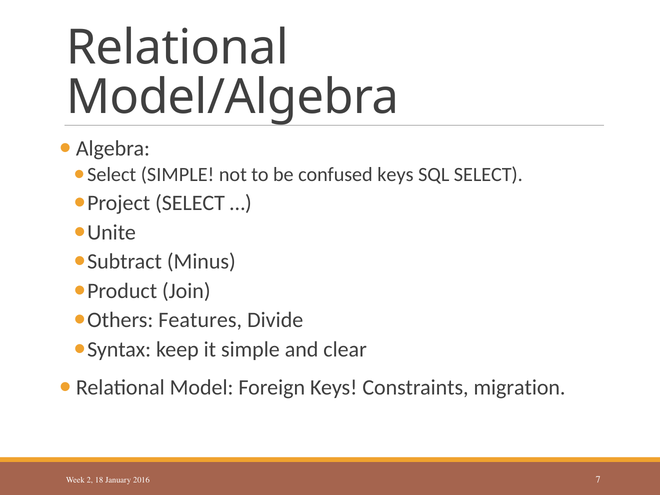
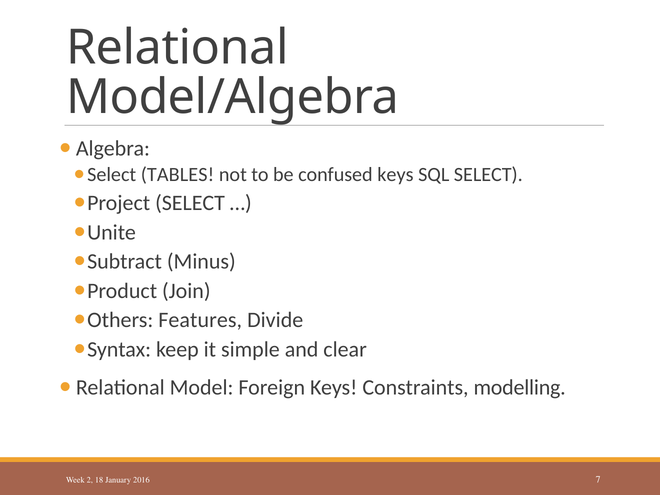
Select SIMPLE: SIMPLE -> TABLES
migration: migration -> modelling
